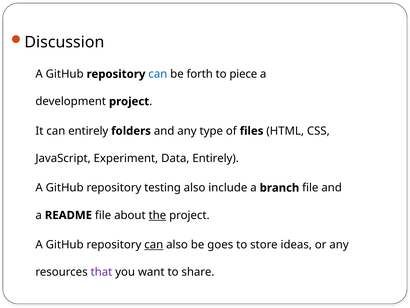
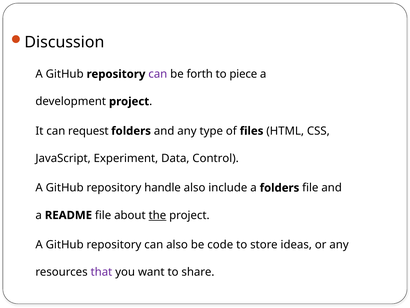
can at (158, 74) colour: blue -> purple
can entirely: entirely -> request
Data Entirely: Entirely -> Control
testing: testing -> handle
a branch: branch -> folders
can at (154, 244) underline: present -> none
goes: goes -> code
